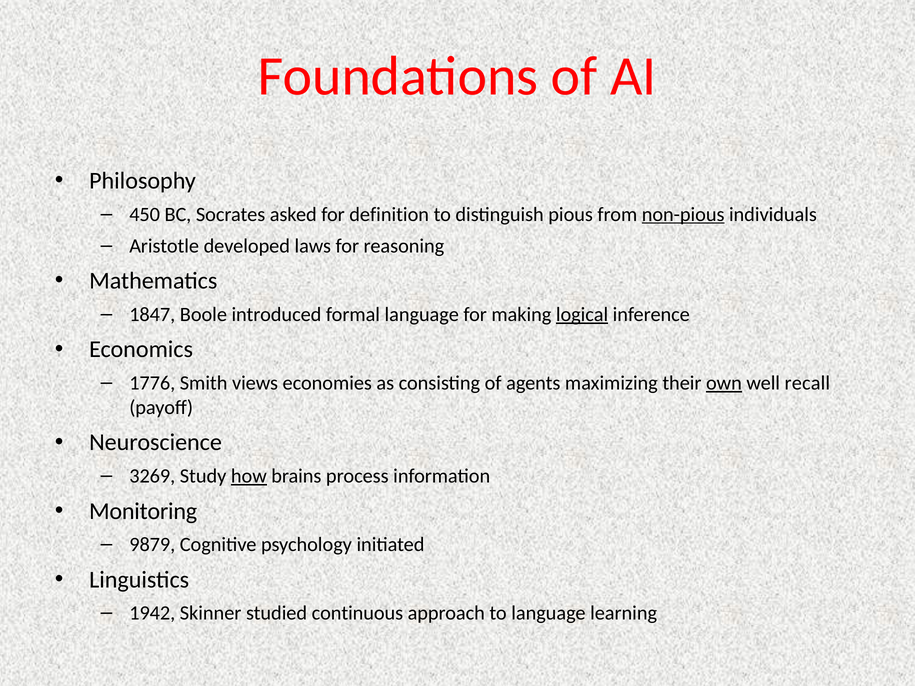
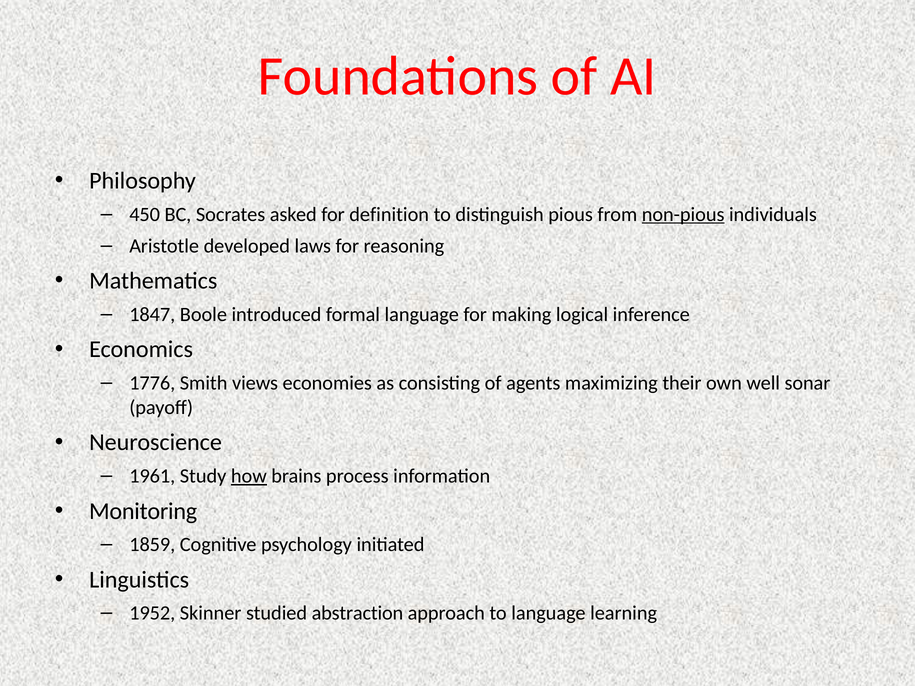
logical underline: present -> none
own underline: present -> none
recall: recall -> sonar
3269: 3269 -> 1961
9879: 9879 -> 1859
1942: 1942 -> 1952
continuous: continuous -> abstraction
